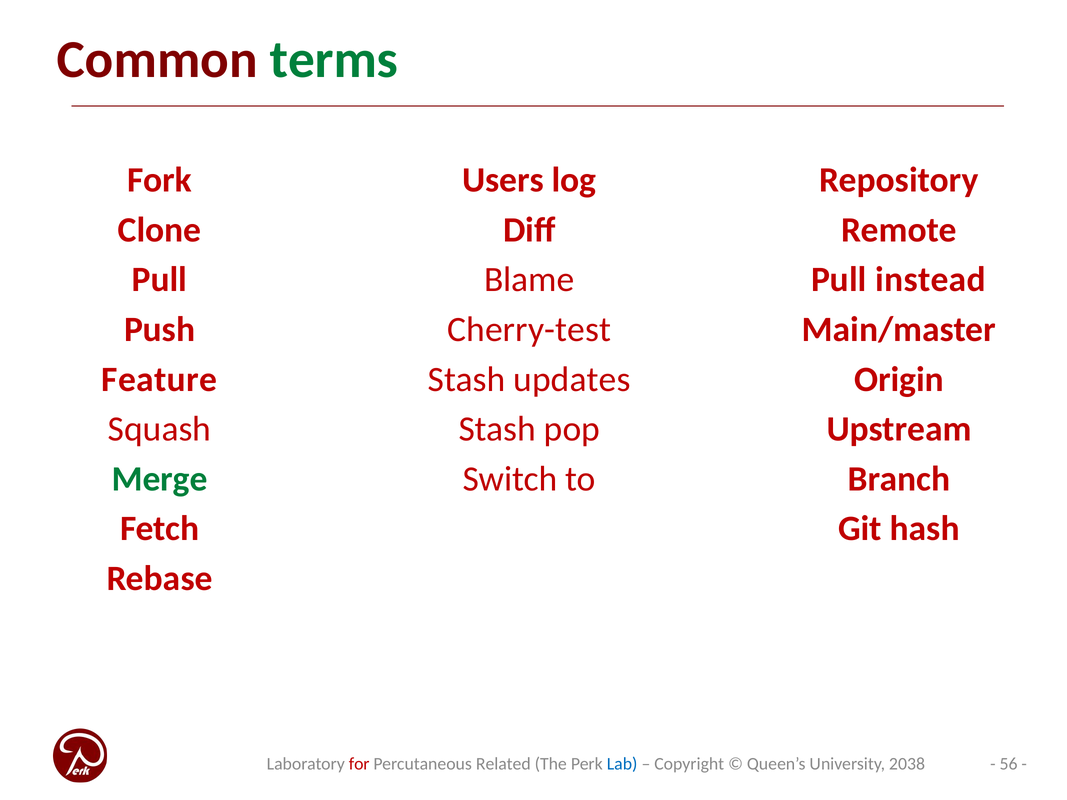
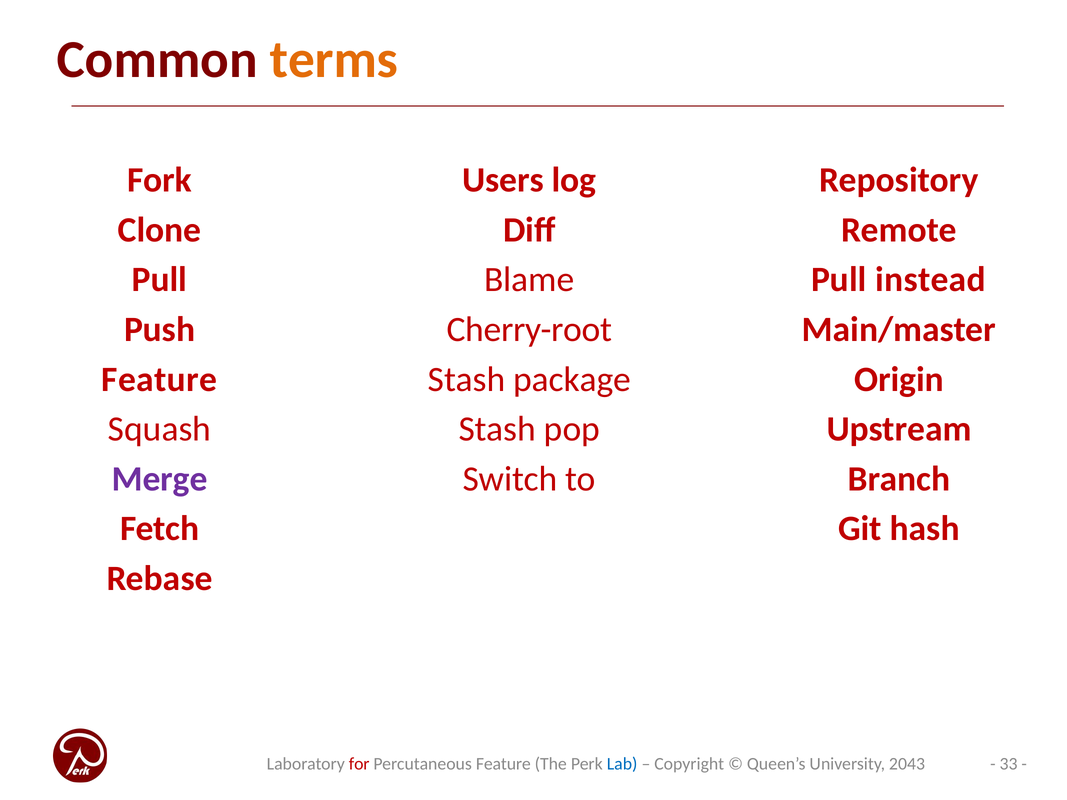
terms colour: green -> orange
Cherry-test: Cherry-test -> Cherry-root
updates: updates -> package
Merge colour: green -> purple
56: 56 -> 33
Percutaneous Related: Related -> Feature
2038: 2038 -> 2043
